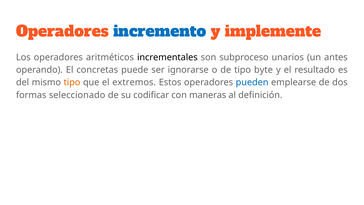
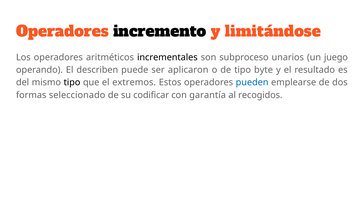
incremento colour: blue -> black
implemente: implemente -> limitándose
antes: antes -> juego
concretas: concretas -> describen
ignorarse: ignorarse -> aplicaron
tipo at (72, 82) colour: orange -> black
maneras: maneras -> garantía
definición: definición -> recogidos
